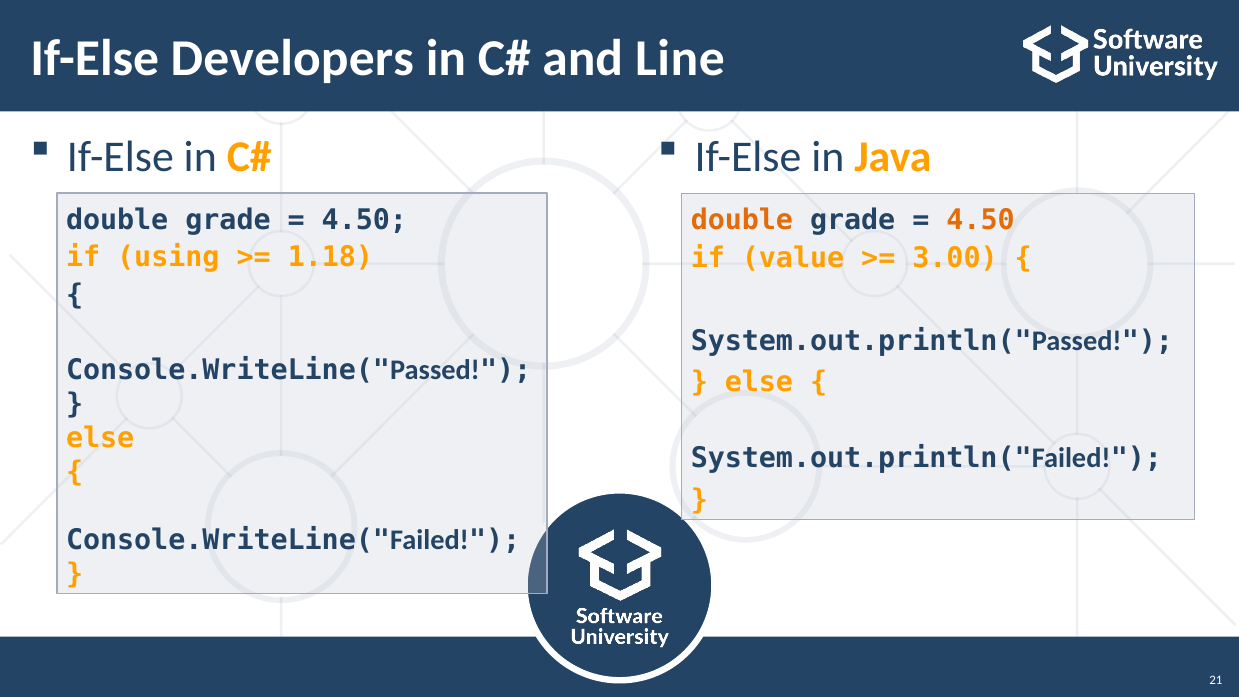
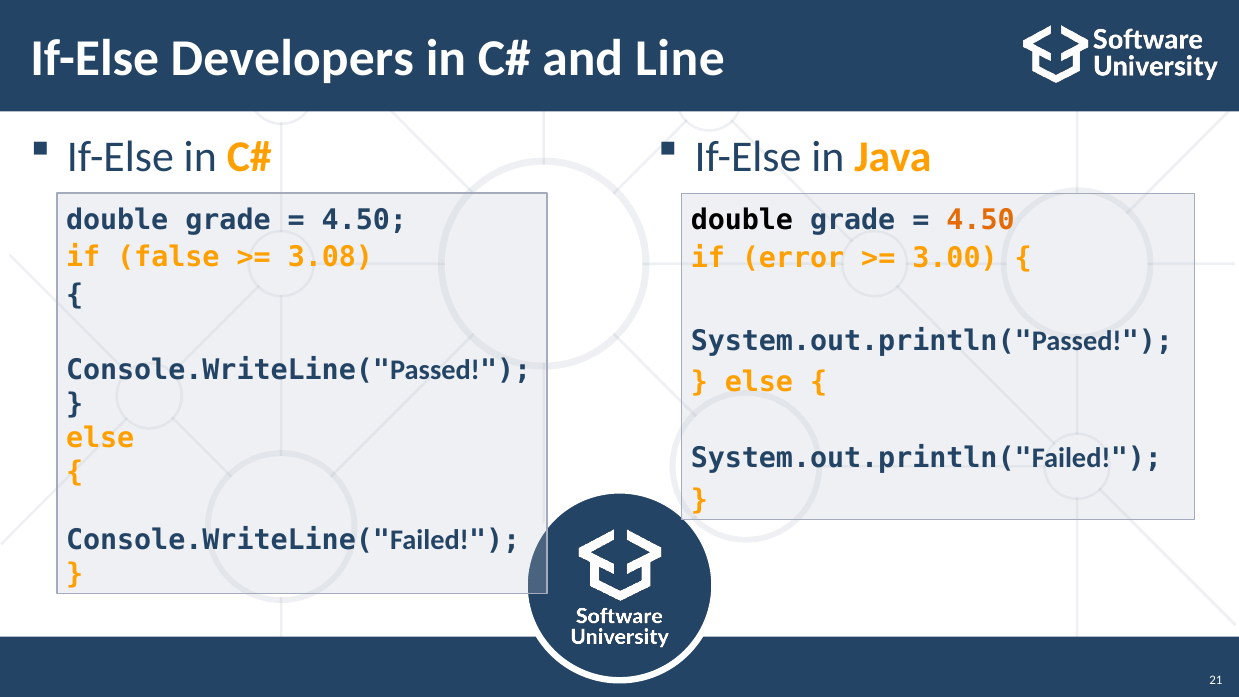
double at (742, 221) colour: orange -> black
using: using -> false
1.18: 1.18 -> 3.08
value: value -> error
